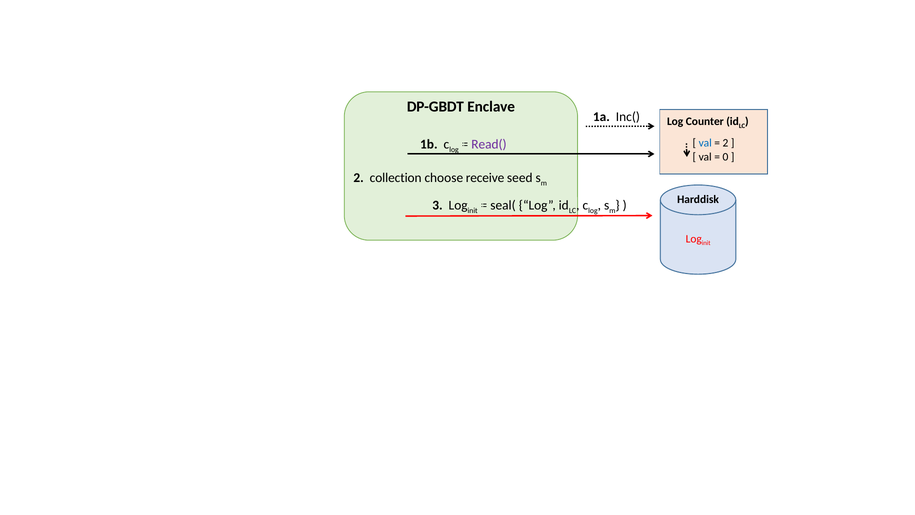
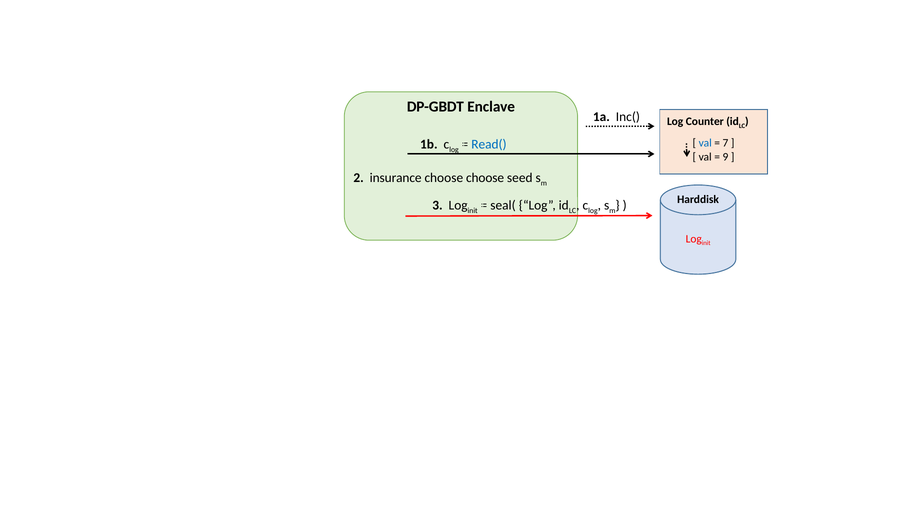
2 at (725, 143): 2 -> 7
Read( colour: purple -> blue
0: 0 -> 9
collection: collection -> insurance
choose receive: receive -> choose
